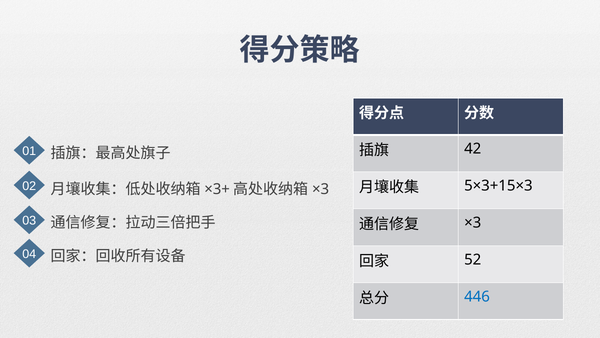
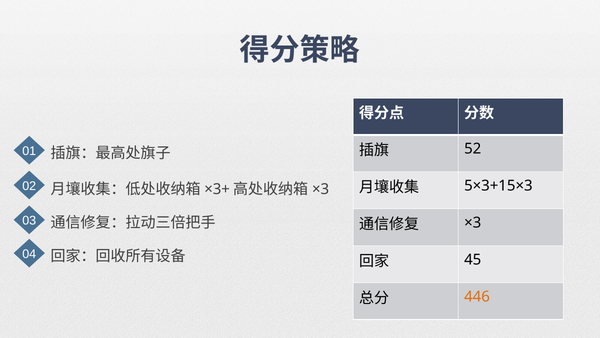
42: 42 -> 52
52: 52 -> 45
446 colour: blue -> orange
